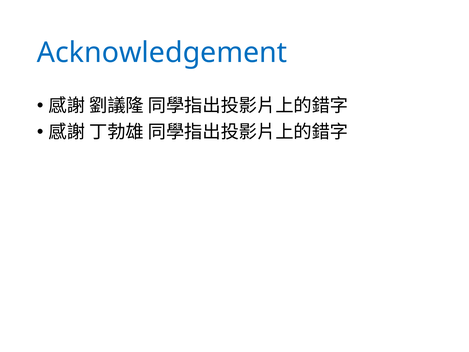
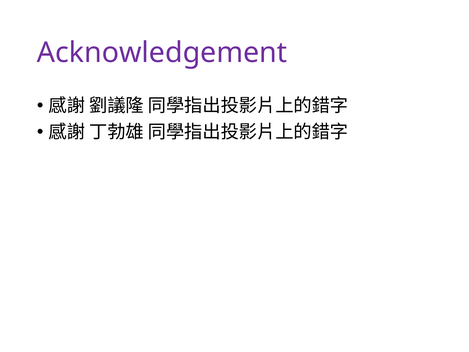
Acknowledgement colour: blue -> purple
